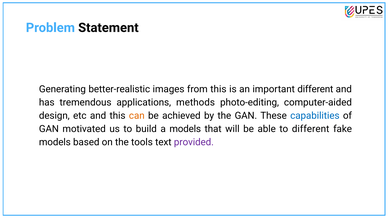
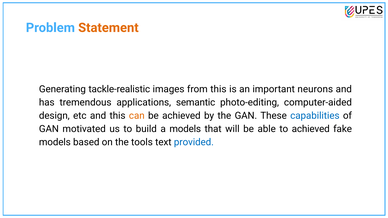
Statement colour: black -> orange
better-realistic: better-realistic -> tackle-realistic
important different: different -> neurons
methods: methods -> semantic
to different: different -> achieved
provided colour: purple -> blue
